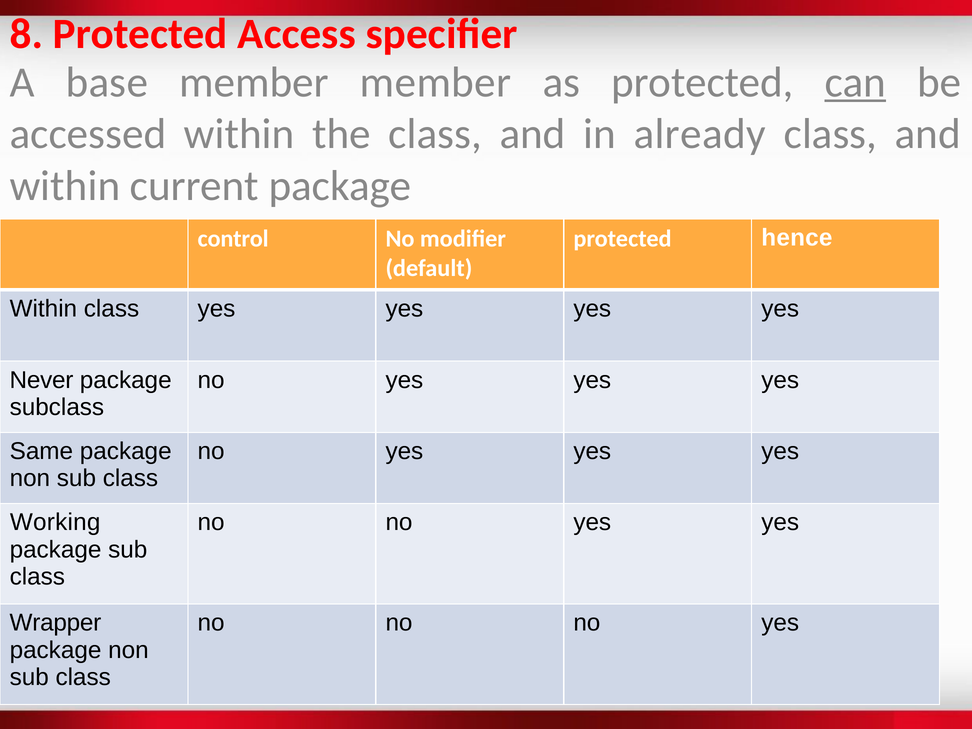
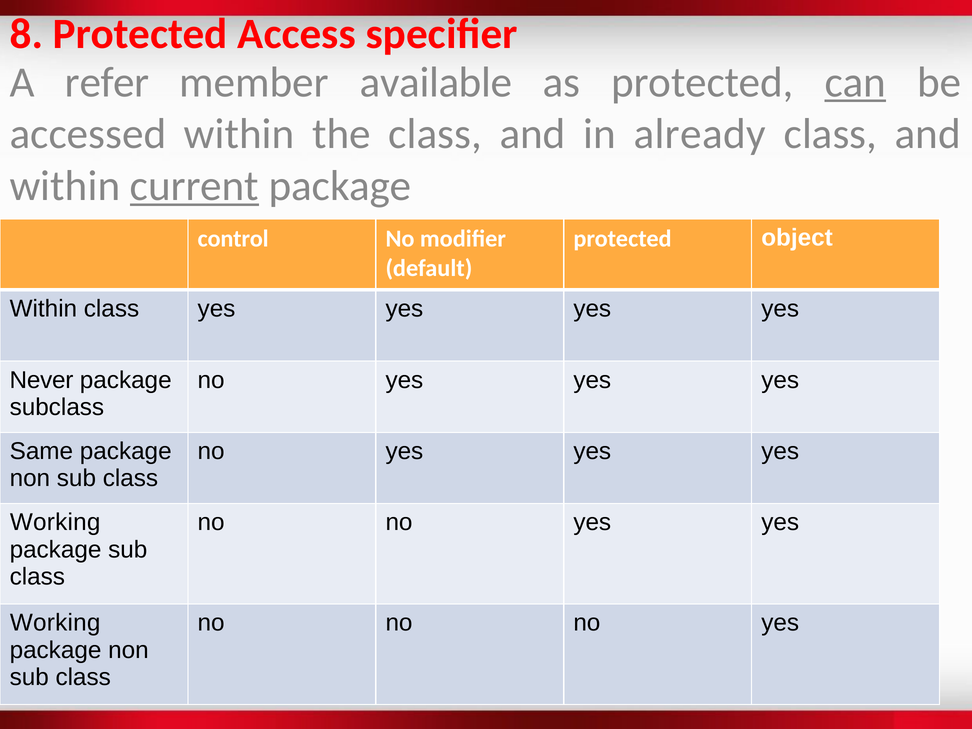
base: base -> refer
member member: member -> available
current underline: none -> present
hence: hence -> object
Wrapper at (55, 623): Wrapper -> Working
